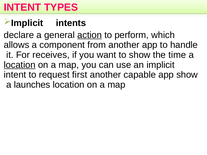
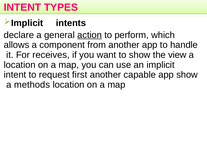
time: time -> view
location at (20, 65) underline: present -> none
launches: launches -> methods
